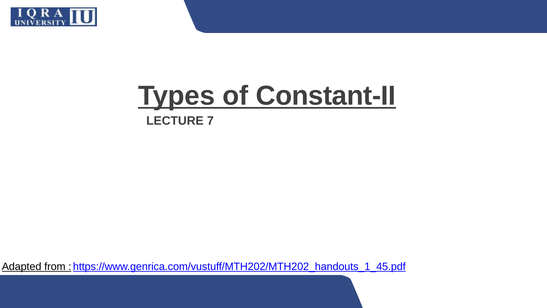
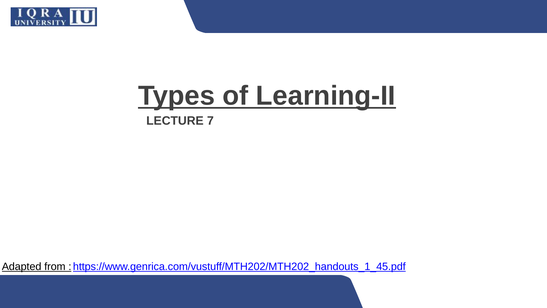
Constant-II: Constant-II -> Learning-II
